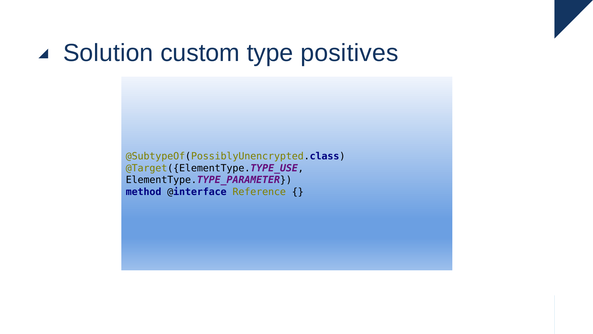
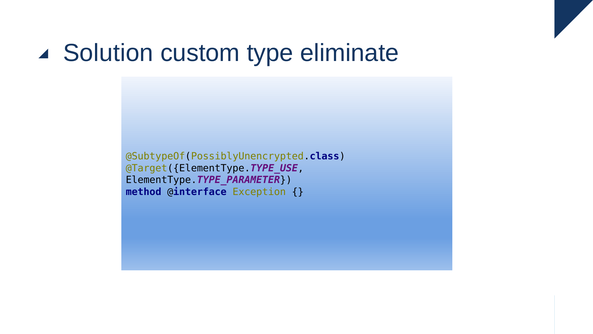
positives: positives -> eliminate
Reference: Reference -> Exception
